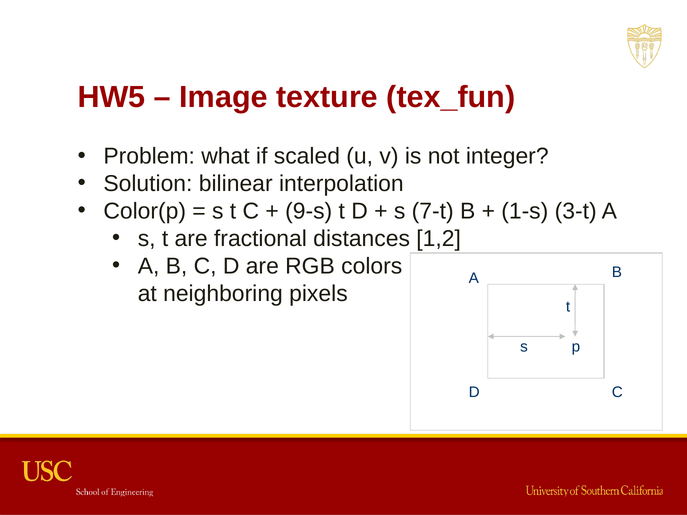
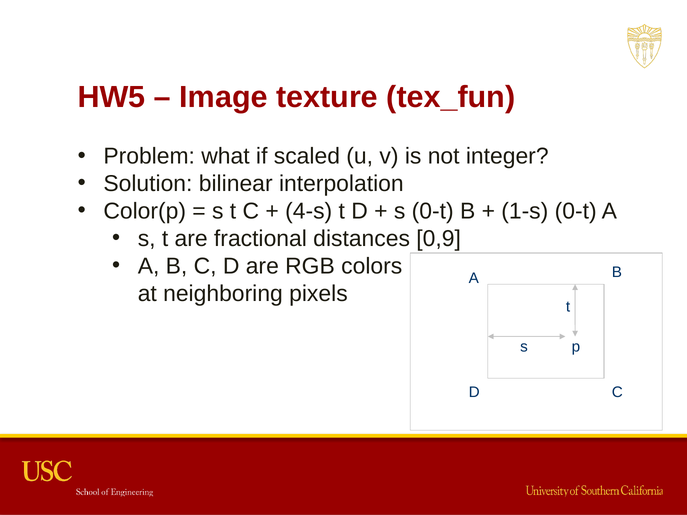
9-s: 9-s -> 4-s
s 7-t: 7-t -> 0-t
1-s 3-t: 3-t -> 0-t
1,2: 1,2 -> 0,9
